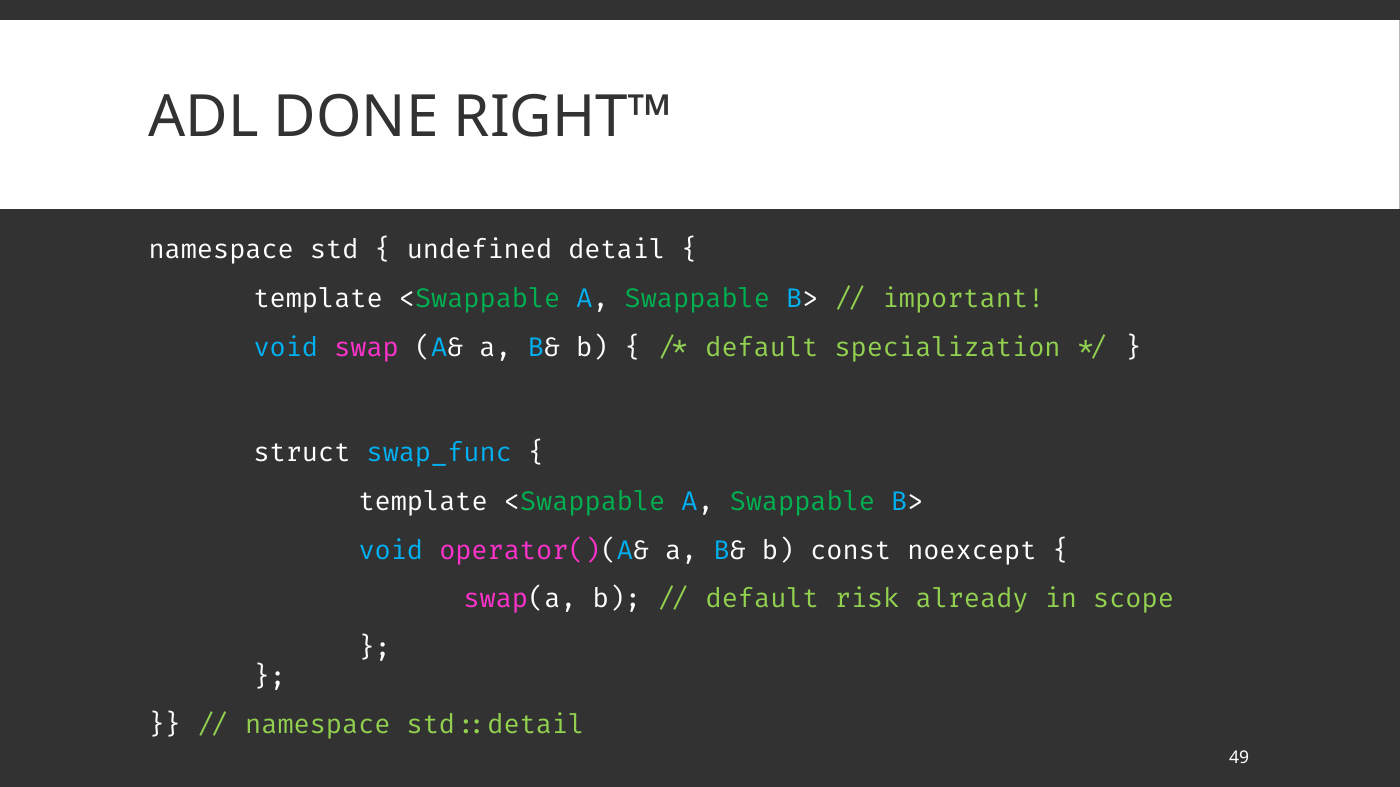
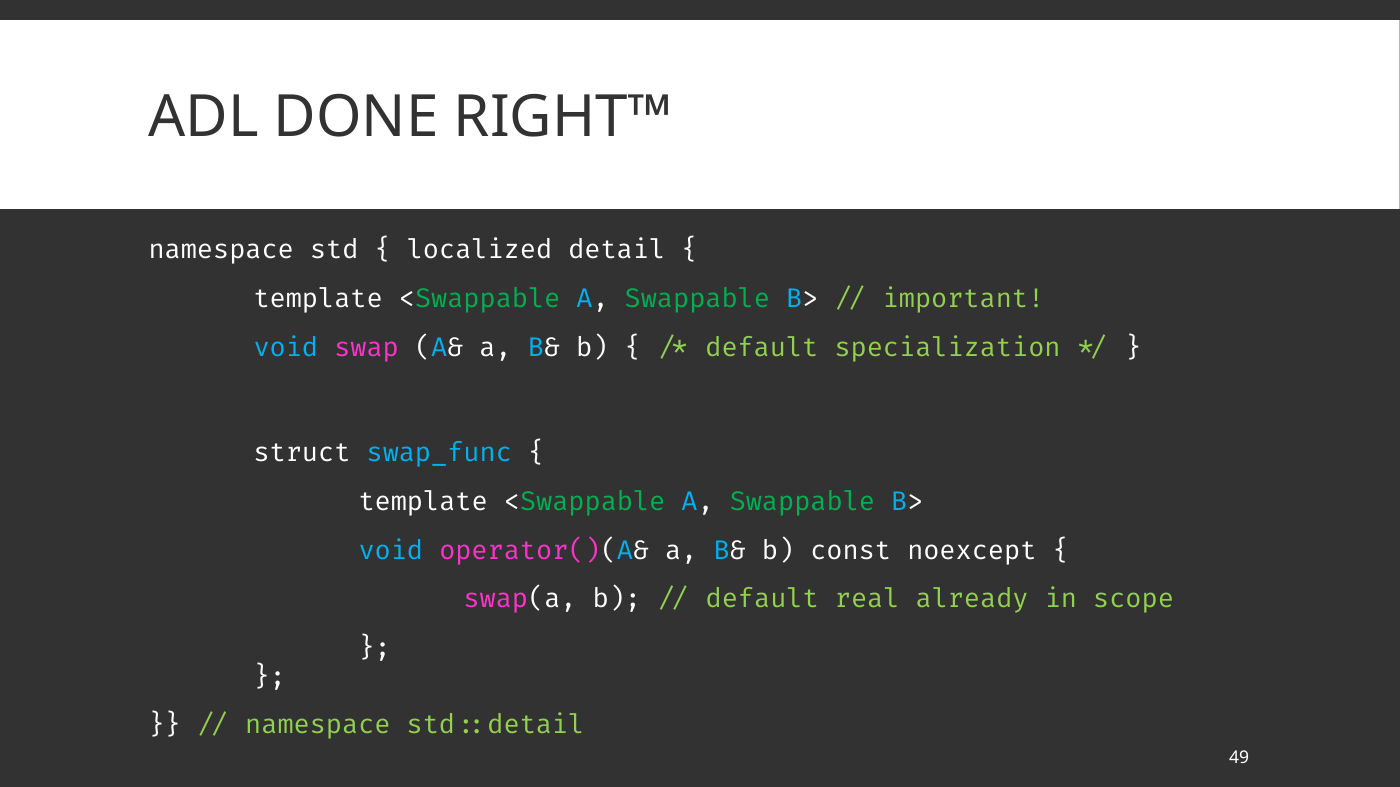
undefined: undefined -> localized
risk: risk -> real
